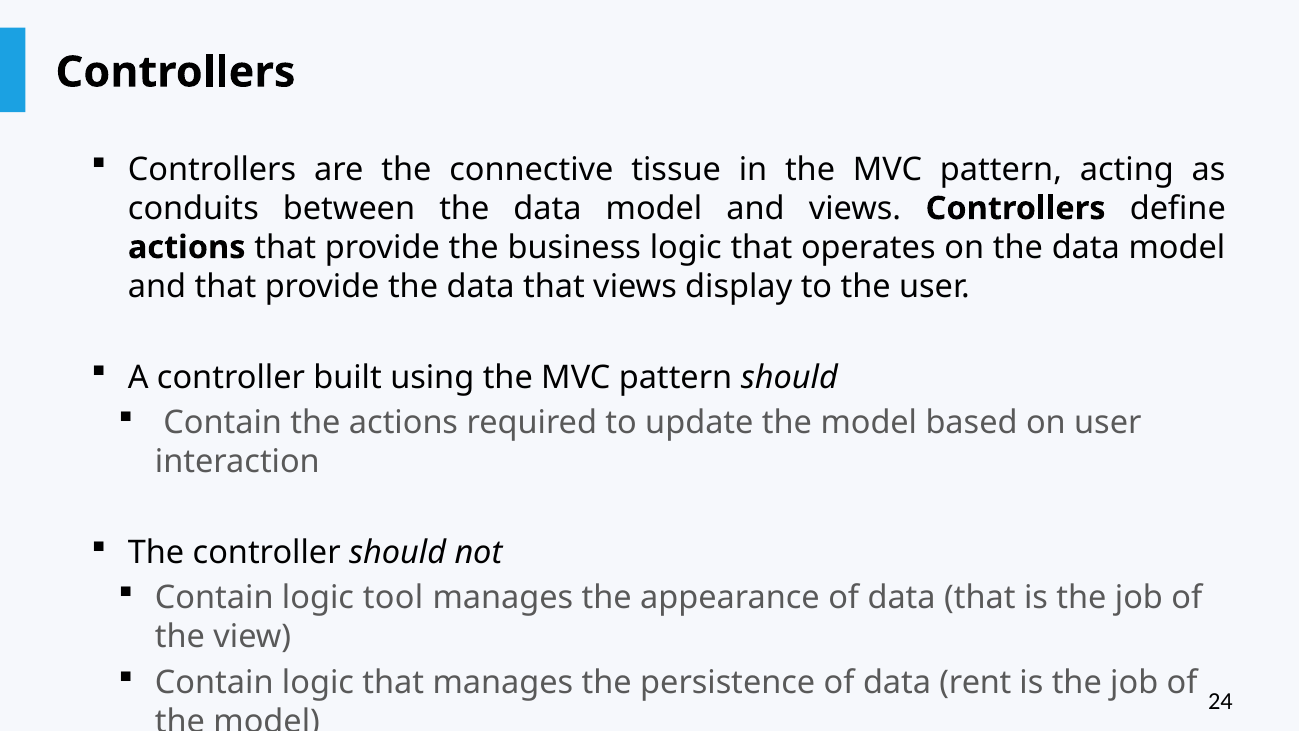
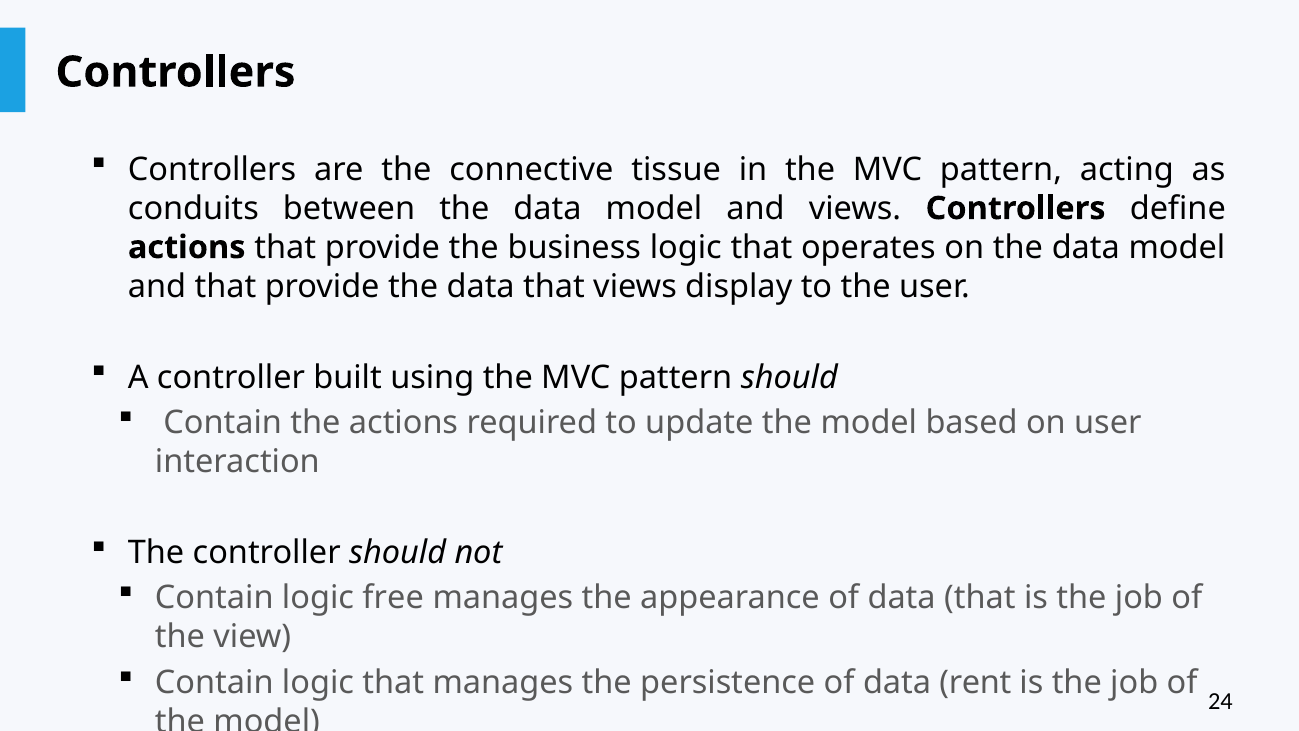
tool: tool -> free
